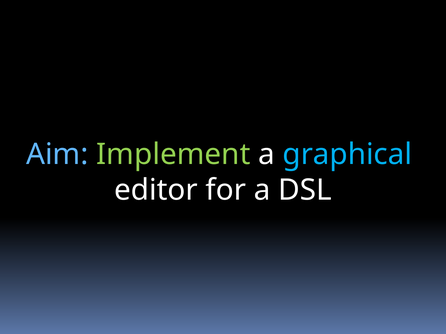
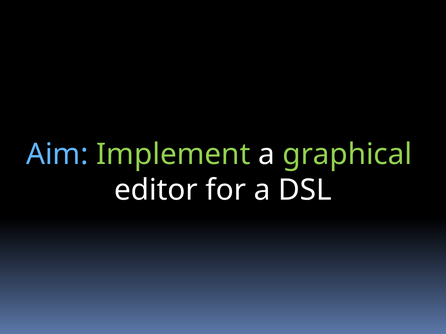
graphical colour: light blue -> light green
